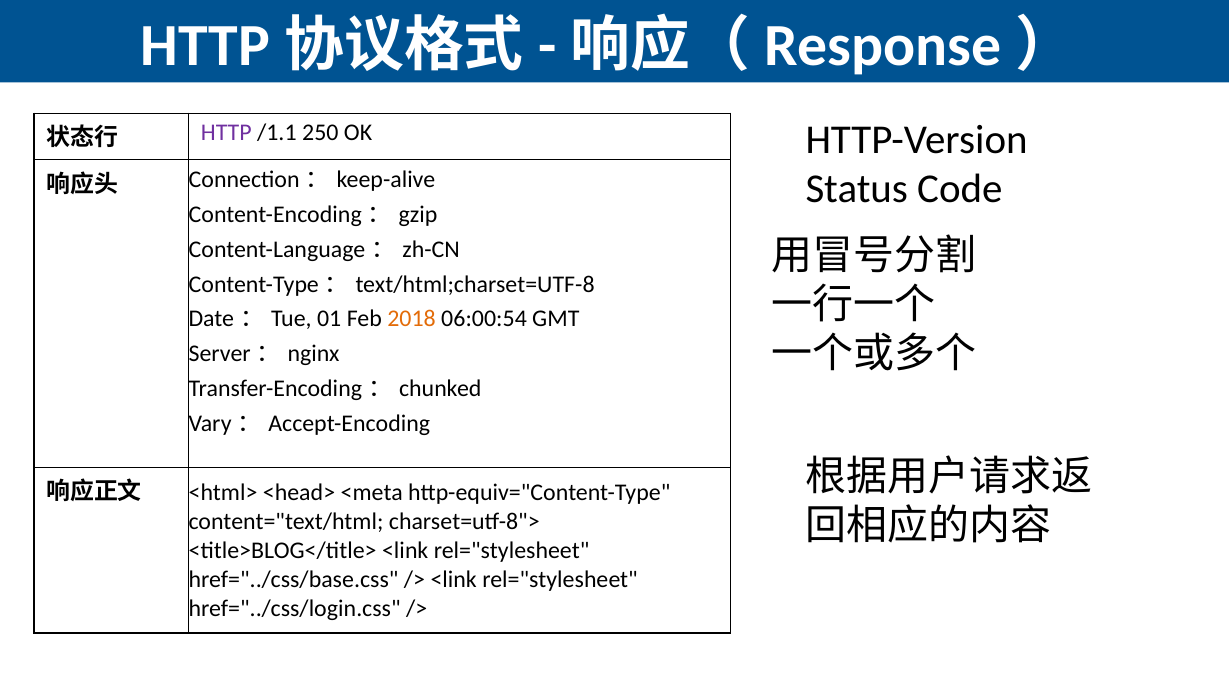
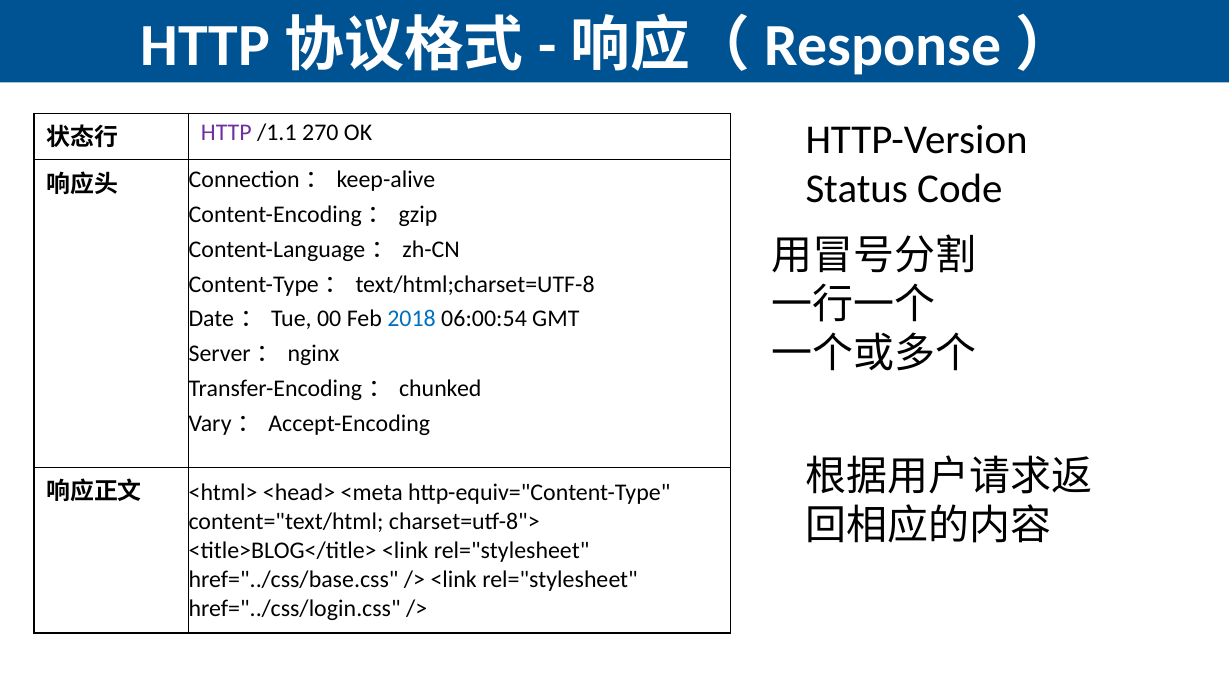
250: 250 -> 270
01: 01 -> 00
2018 colour: orange -> blue
